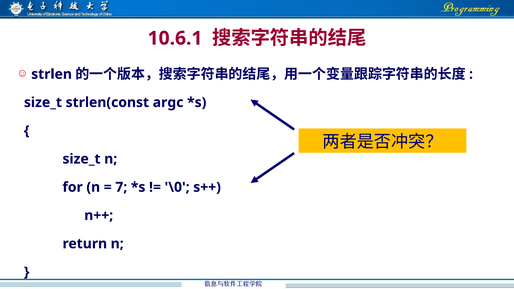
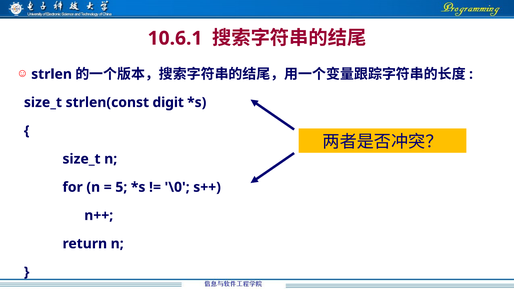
argc: argc -> digit
7: 7 -> 5
